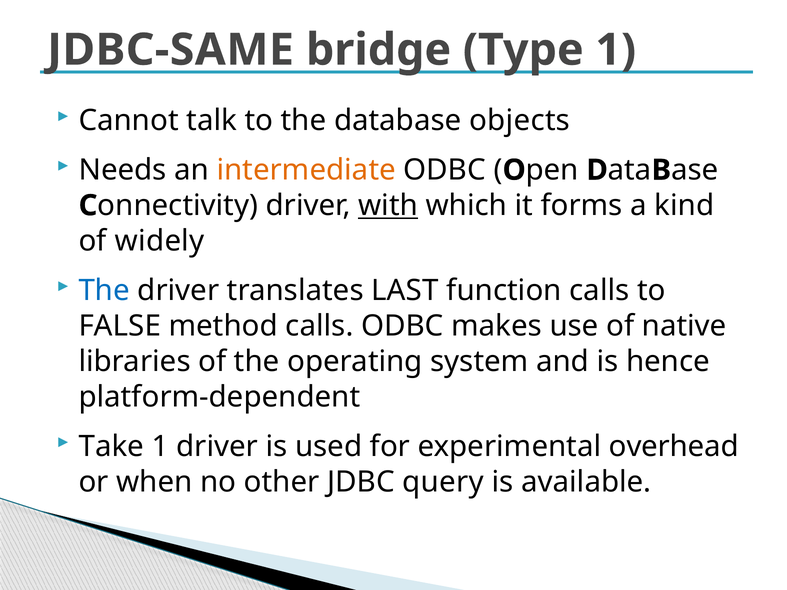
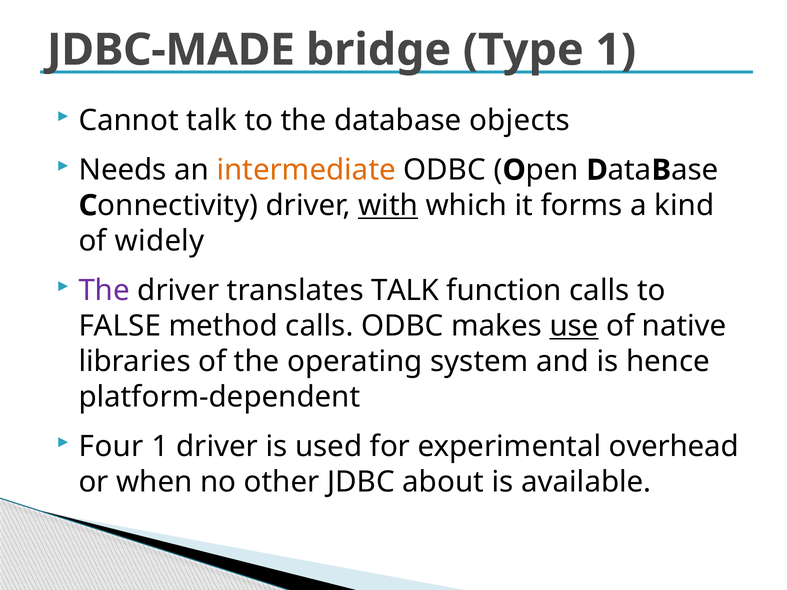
JDBC-SAME: JDBC-SAME -> JDBC-MADE
The at (104, 291) colour: blue -> purple
translates LAST: LAST -> TALK
use underline: none -> present
Take: Take -> Four
query: query -> about
